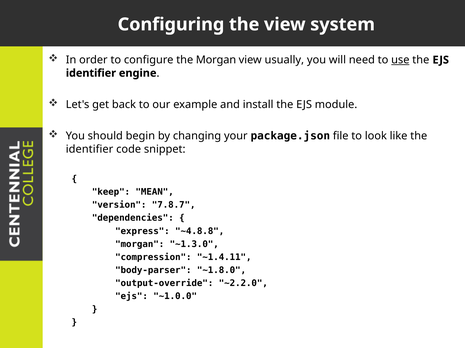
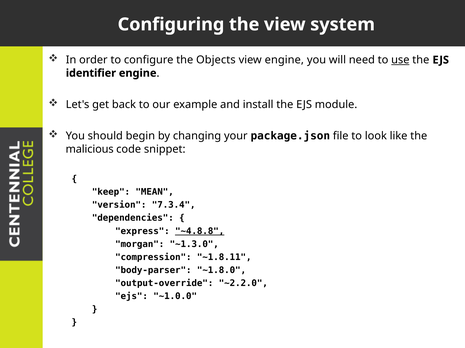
the Morgan: Morgan -> Objects
view usually: usually -> engine
identifier at (90, 149): identifier -> malicious
7.8.7: 7.8.7 -> 7.3.4
~4.8.8 underline: none -> present
~1.4.11: ~1.4.11 -> ~1.8.11
